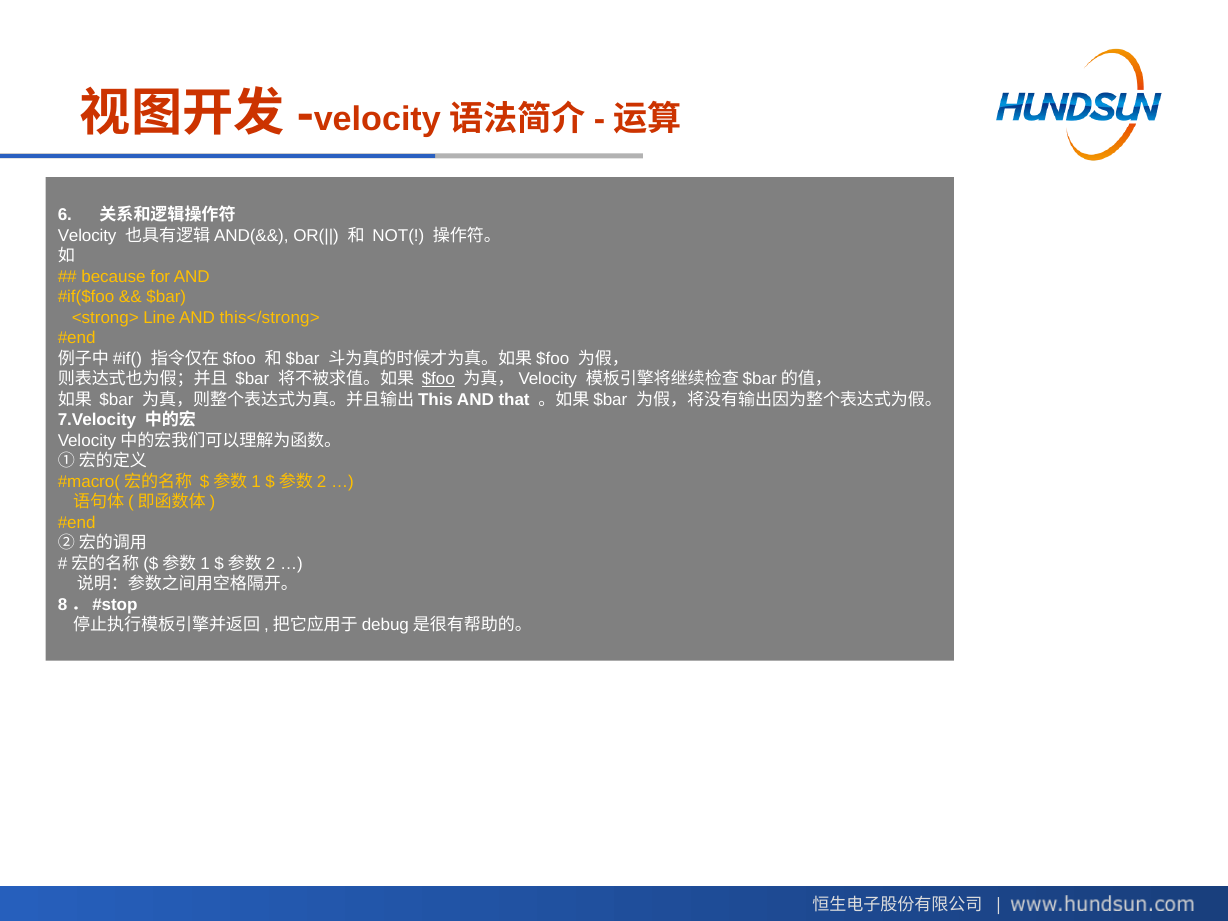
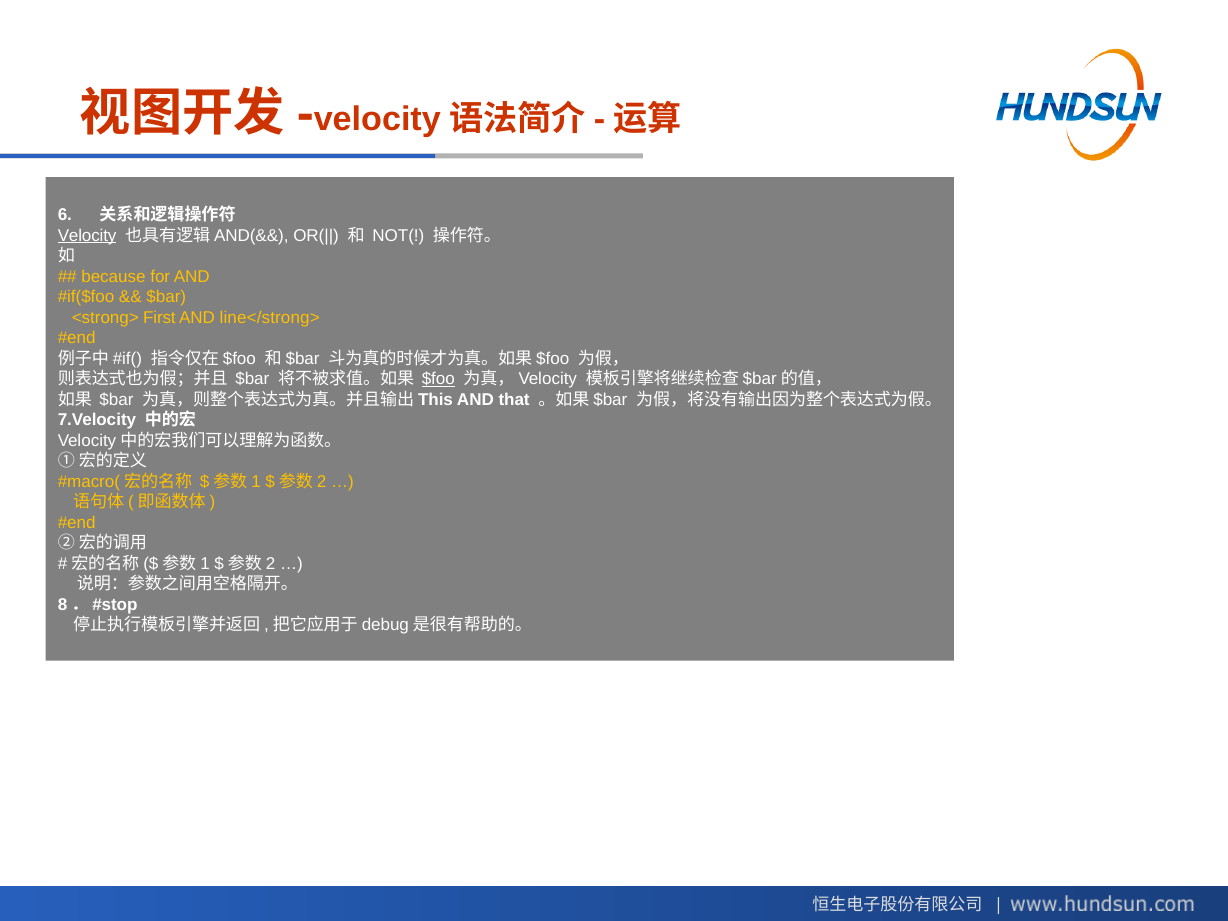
Velocity underline: none -> present
Line: Line -> First
this</strong>: this</strong> -> line</strong>
